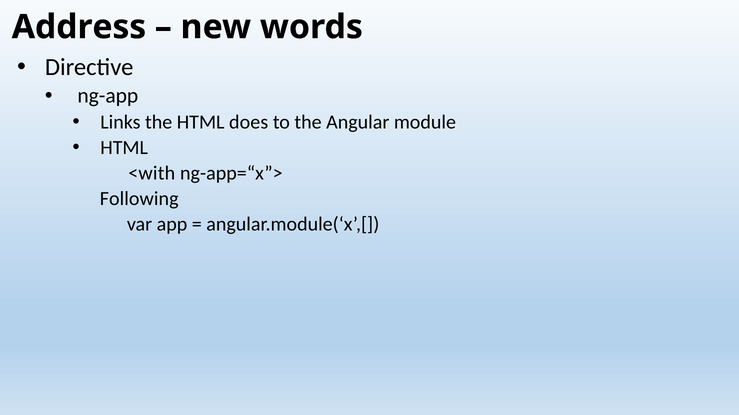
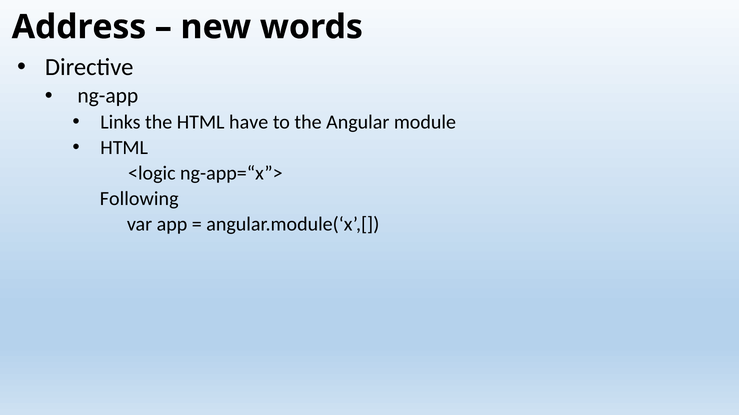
does: does -> have
<with: <with -> <logic
